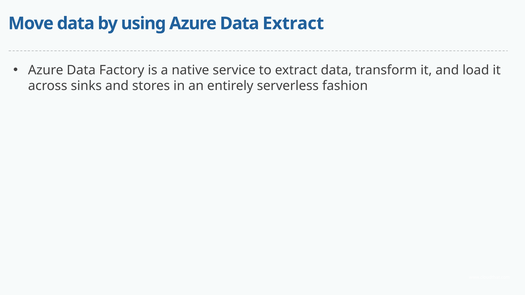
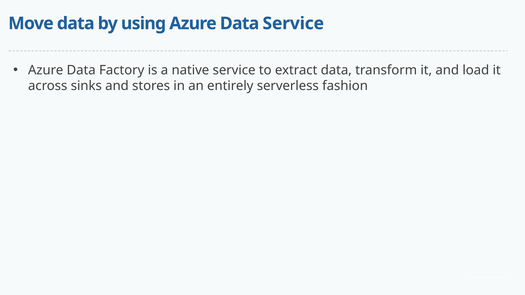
Data Extract: Extract -> Service
